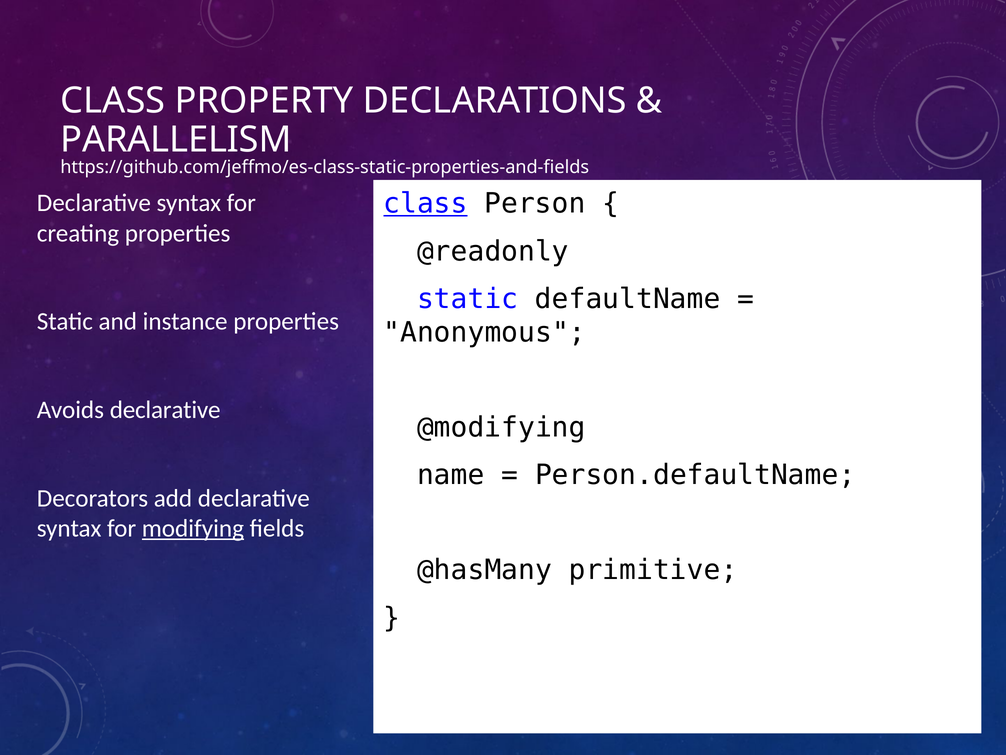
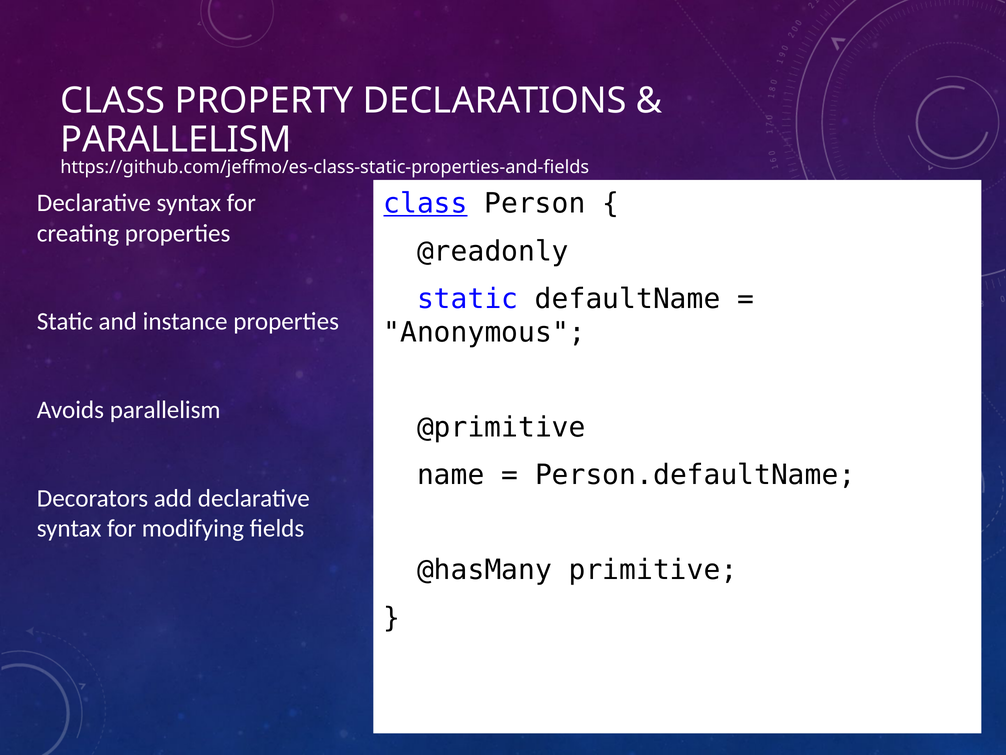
Avoids declarative: declarative -> parallelism
@modifying: @modifying -> @primitive
modifying underline: present -> none
